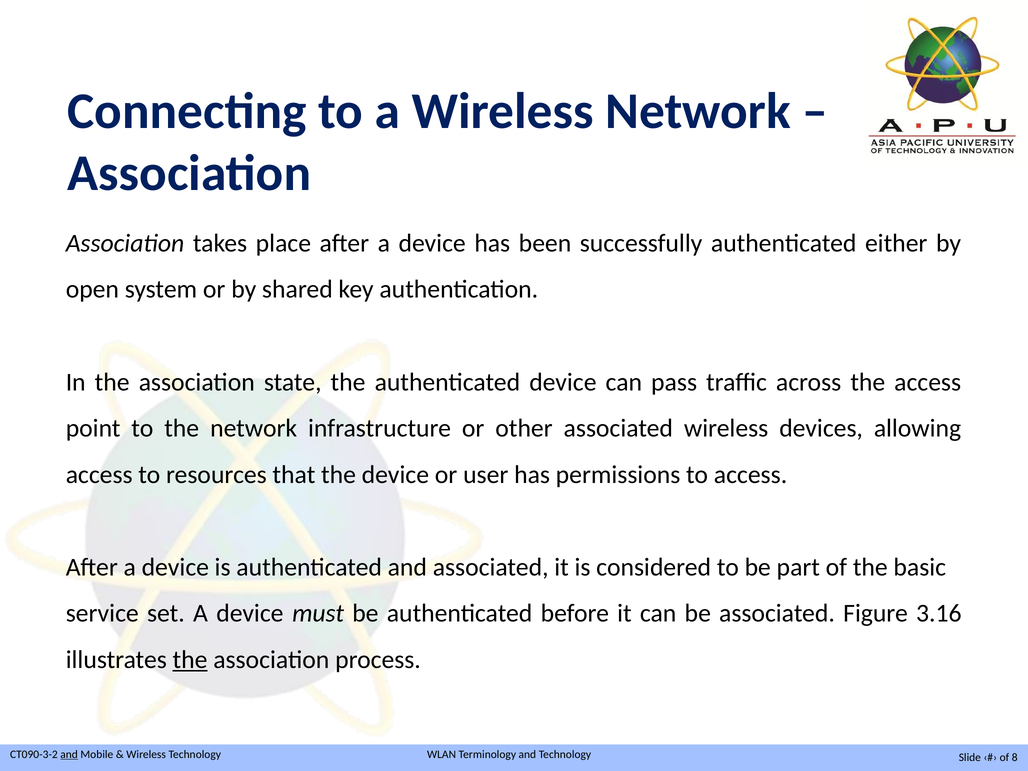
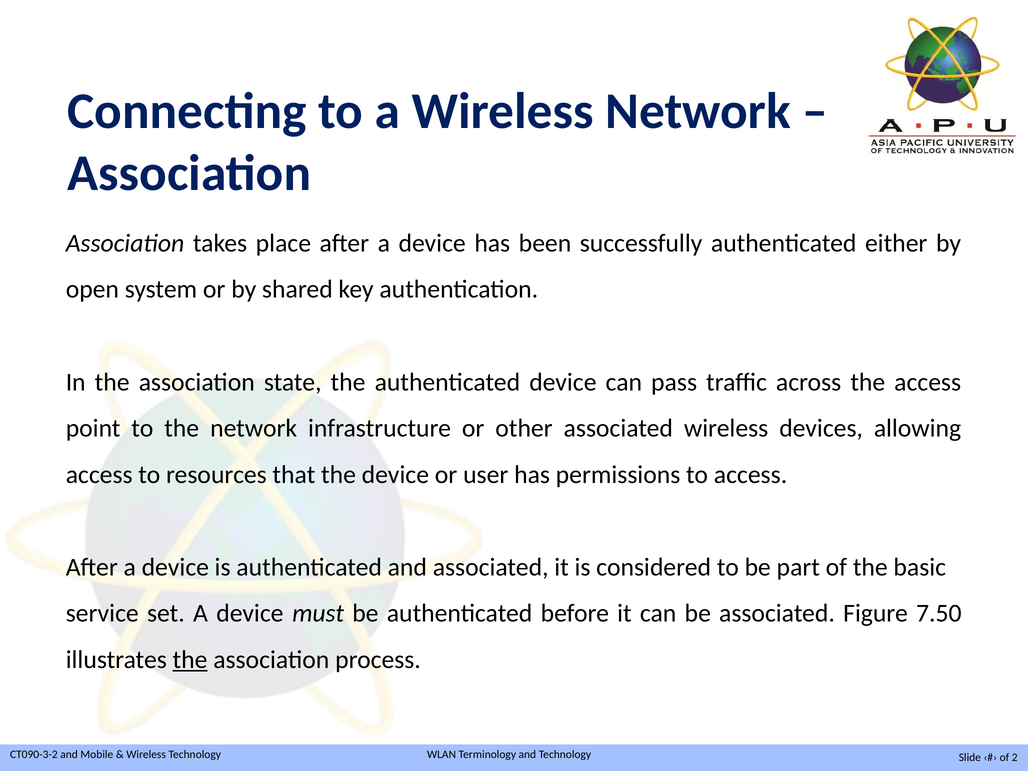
3.16: 3.16 -> 7.50
and at (69, 754) underline: present -> none
8: 8 -> 2
